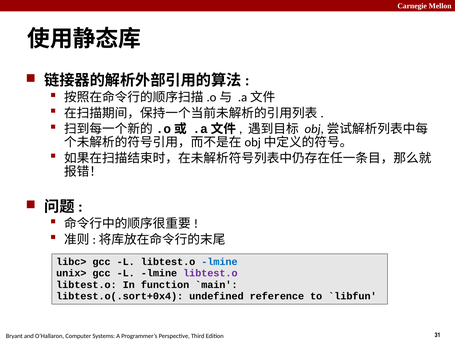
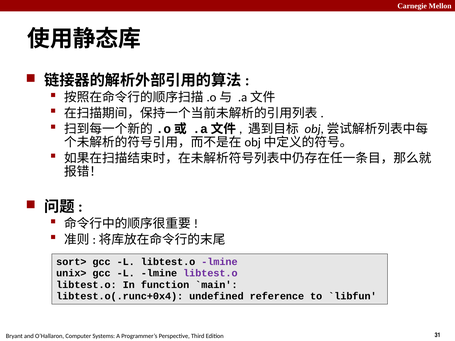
libc>: libc> -> sort>
lmine at (219, 262) colour: blue -> purple
libtest.o(.sort+0x4: libtest.o(.sort+0x4 -> libtest.o(.runc+0x4
